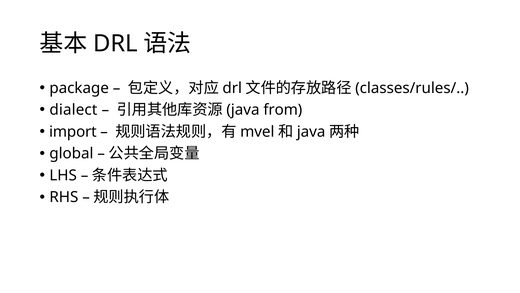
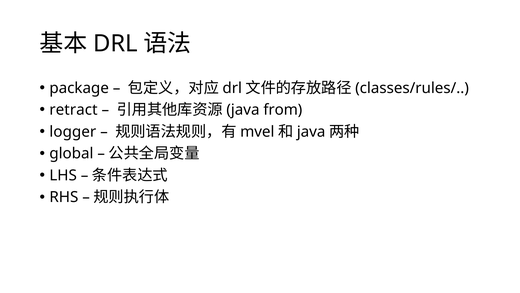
dialect: dialect -> retract
import: import -> logger
